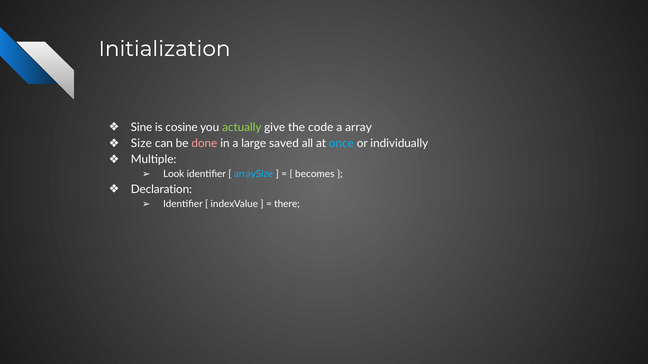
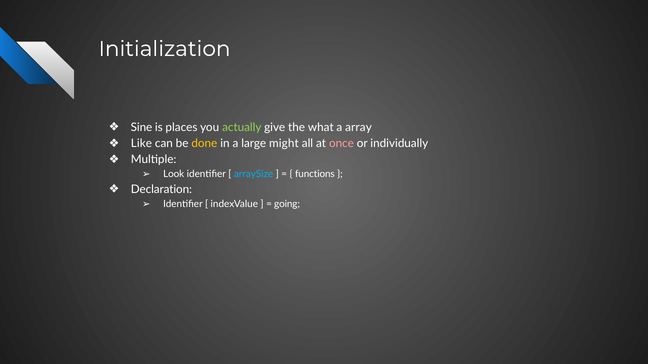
cosine: cosine -> places
code: code -> what
Size: Size -> Like
done colour: pink -> yellow
saved: saved -> might
once colour: light blue -> pink
becomes: becomes -> functions
there: there -> going
